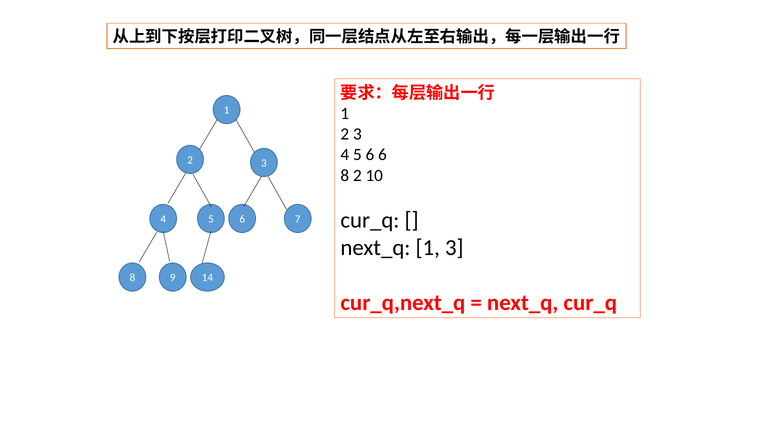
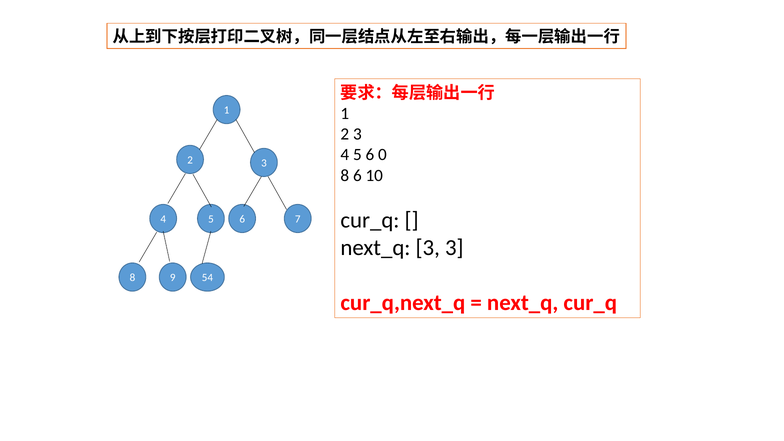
6 6: 6 -> 0
8 2: 2 -> 6
next_q 1: 1 -> 3
14: 14 -> 54
